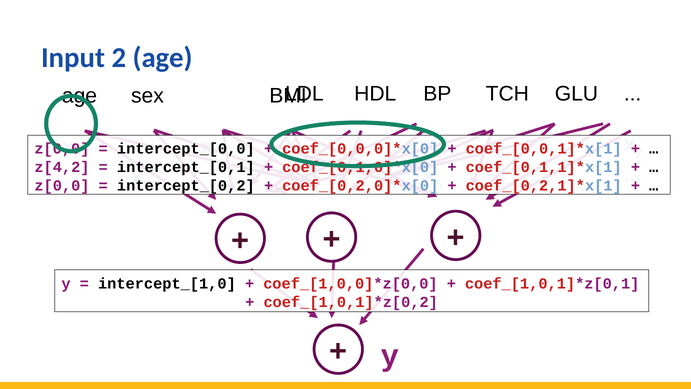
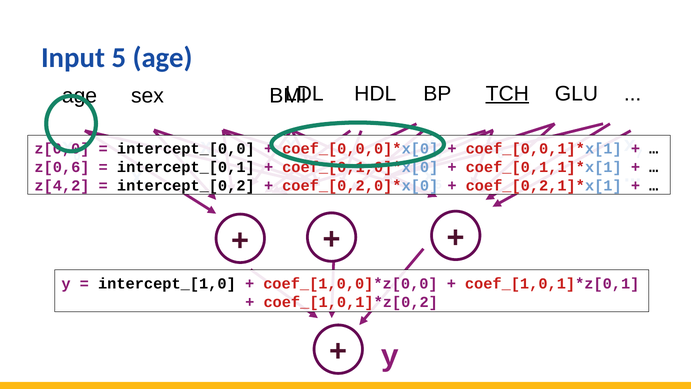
Input 2: 2 -> 5
TCH underline: none -> present
z[4,2: z[4,2 -> z[0,6
z[0,0 at (62, 185): z[0,0 -> z[4,2
